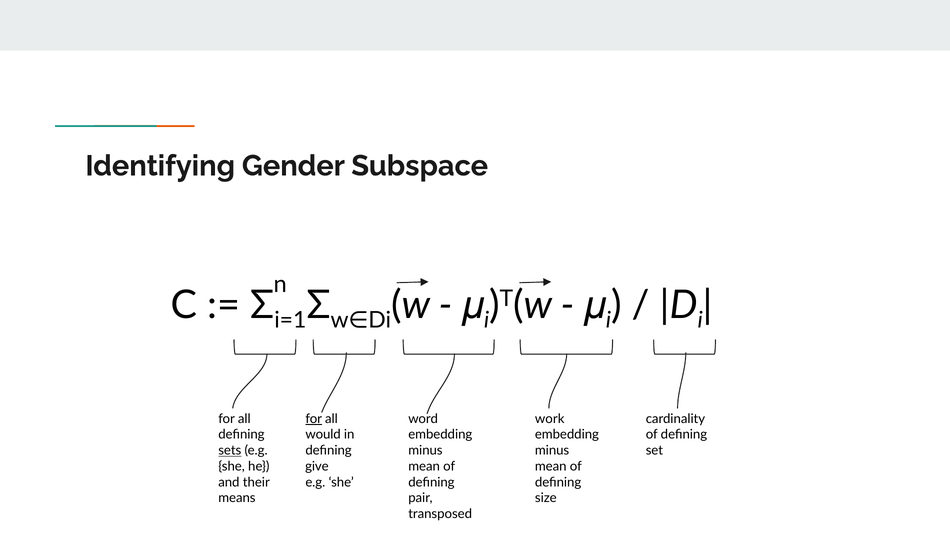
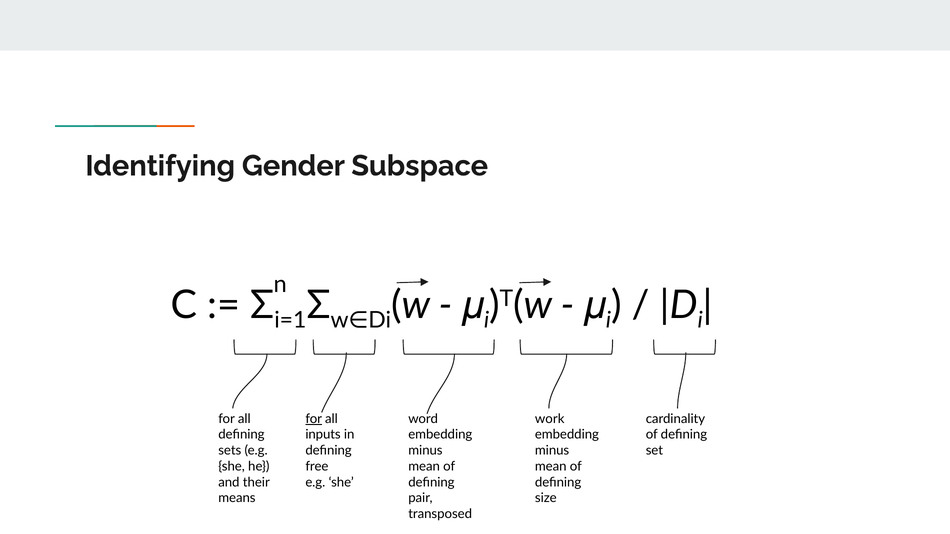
would: would -> inputs
sets underline: present -> none
give: give -> free
